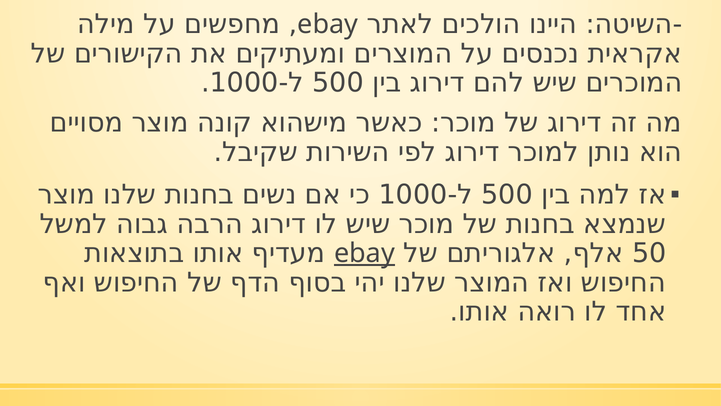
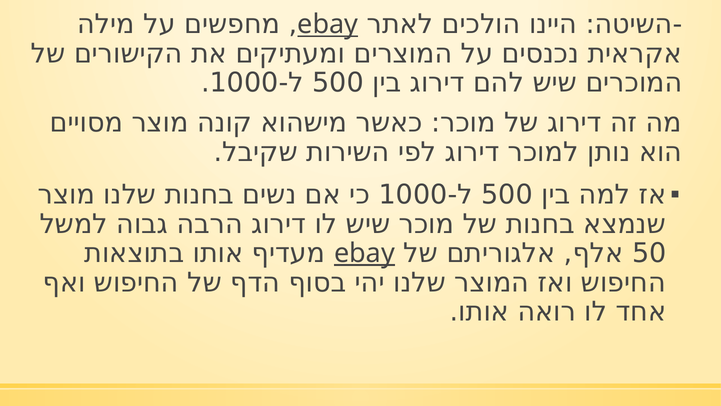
ebay at (328, 24) underline: none -> present
